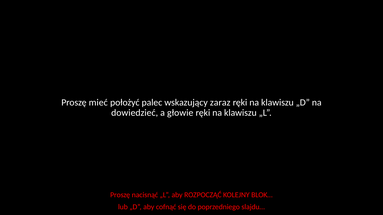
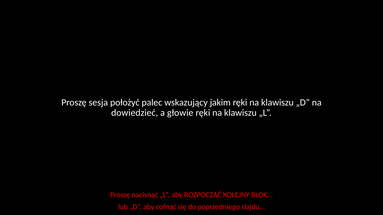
mieć: mieć -> sesja
zaraz: zaraz -> jakim
